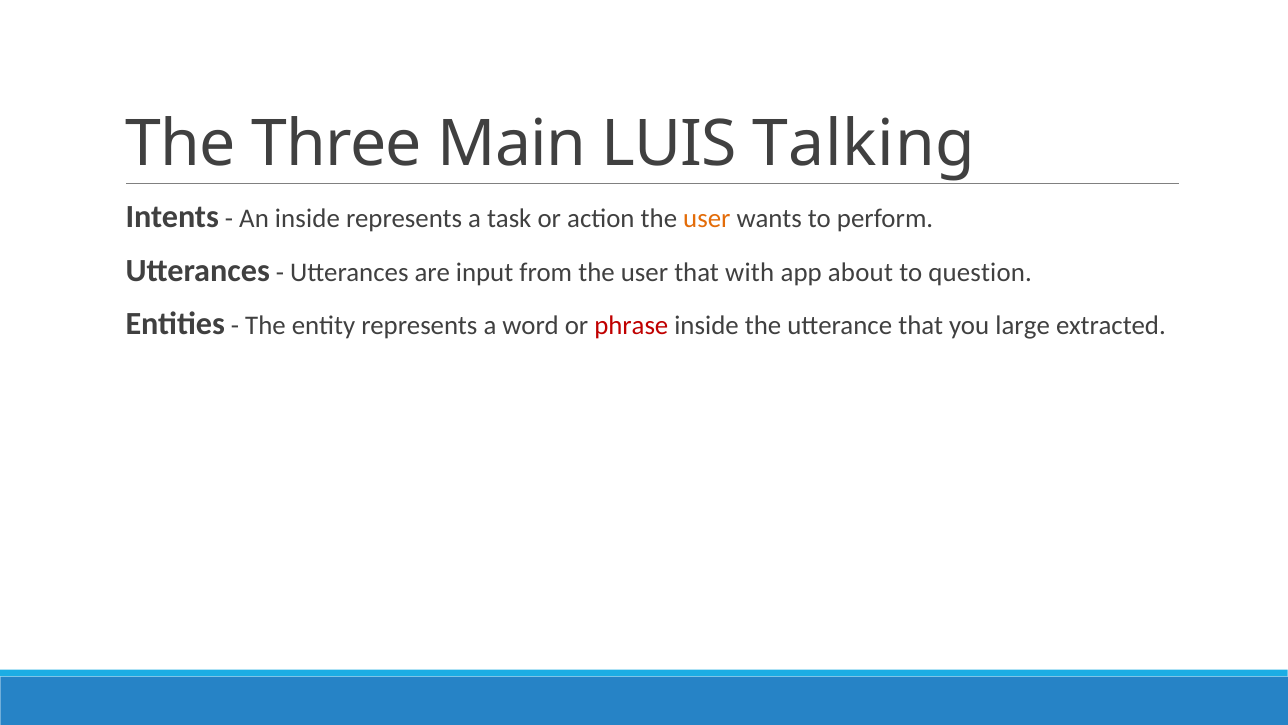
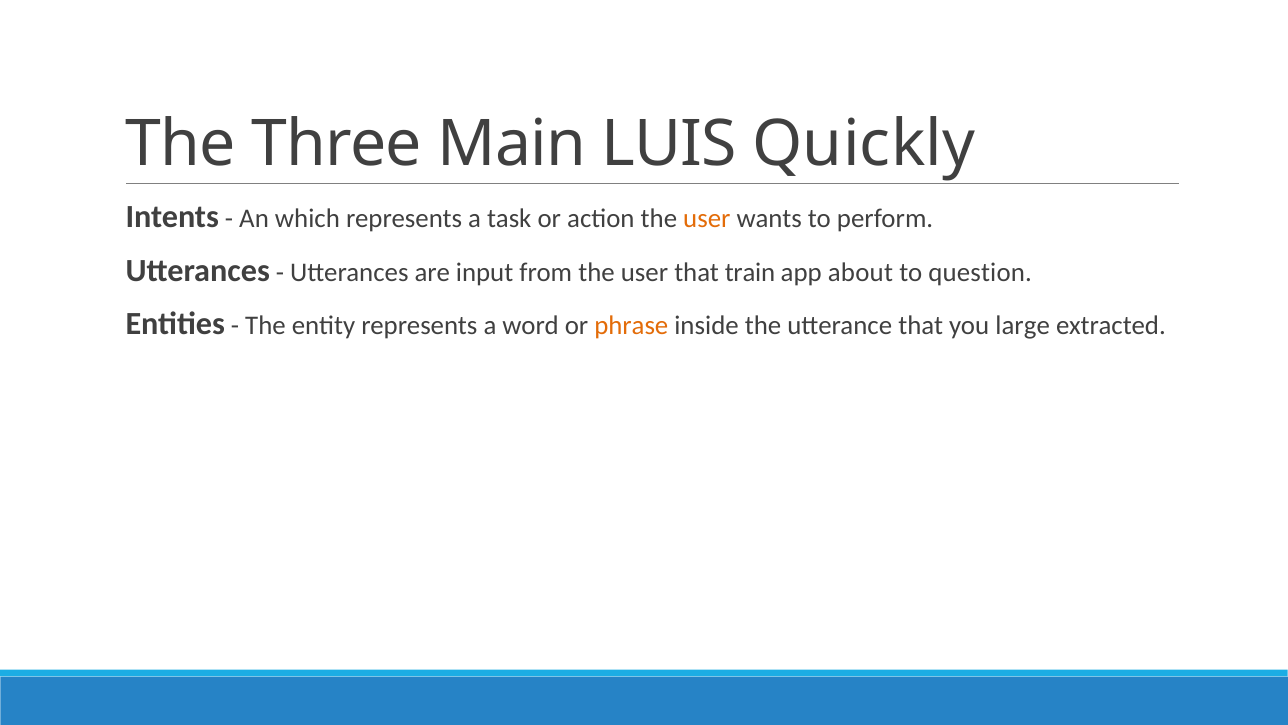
Talking: Talking -> Quickly
An inside: inside -> which
with: with -> train
phrase colour: red -> orange
